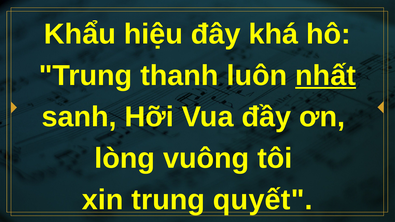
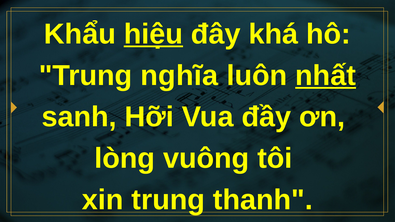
hiệu underline: none -> present
thanh: thanh -> nghĩa
quyết: quyết -> thanh
